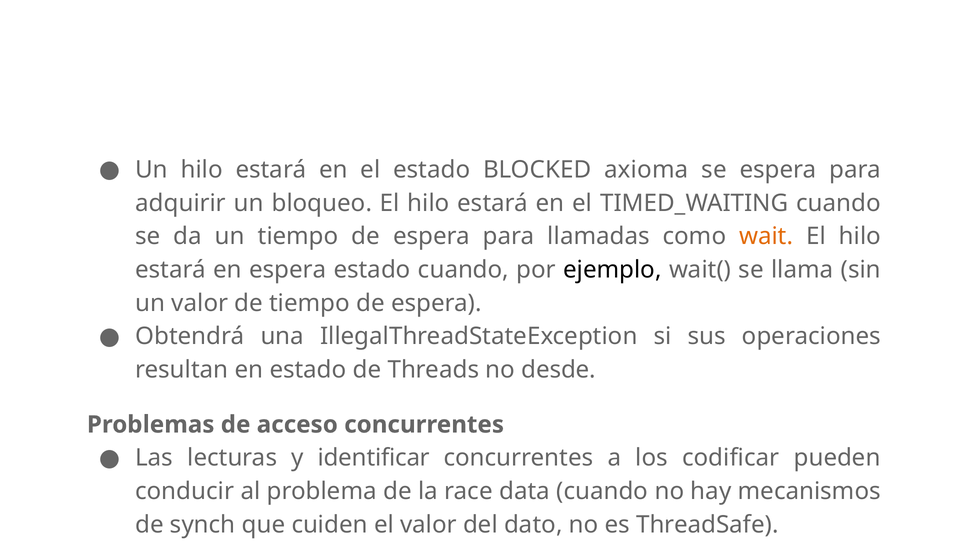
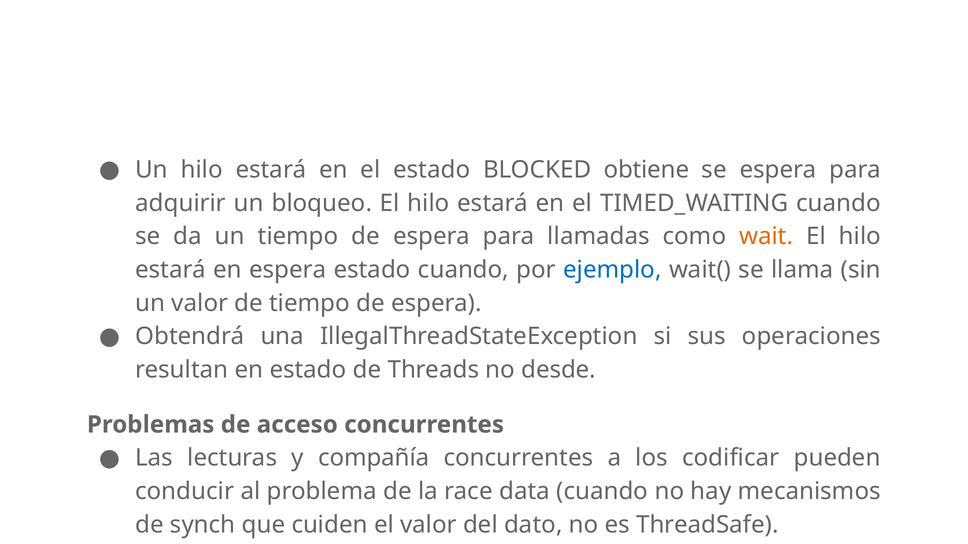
axioma: axioma -> obtiene
ejemplo colour: black -> blue
identificar: identificar -> compañía
